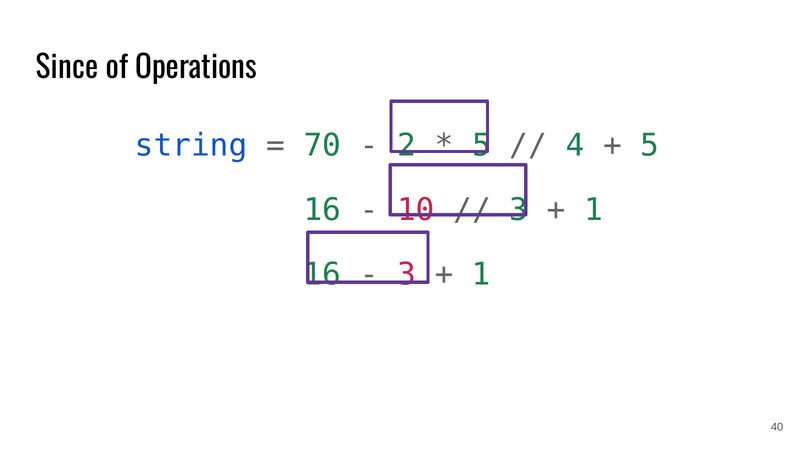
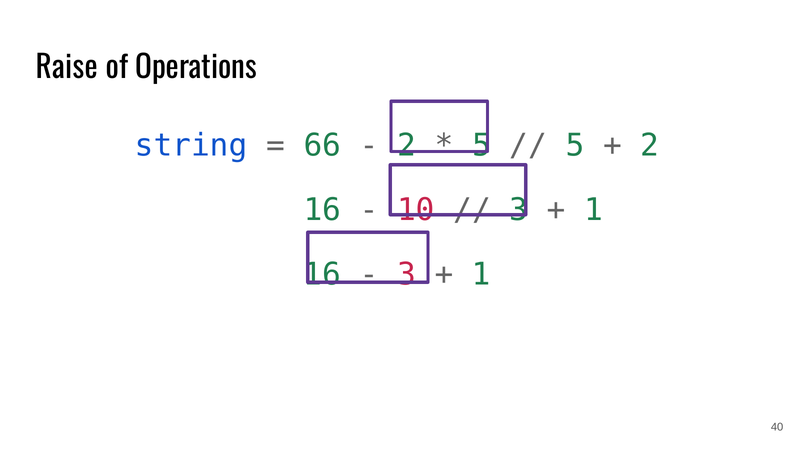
Since: Since -> Raise
70: 70 -> 66
4 at (575, 146): 4 -> 5
5 at (650, 146): 5 -> 2
